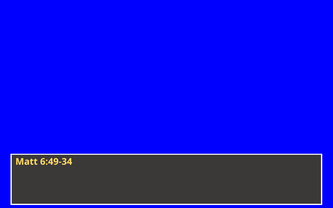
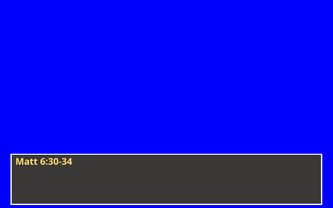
6:49-34: 6:49-34 -> 6:30-34
